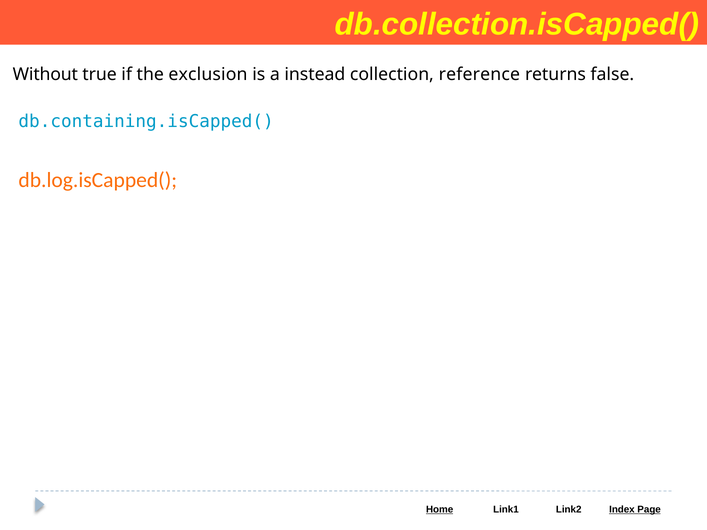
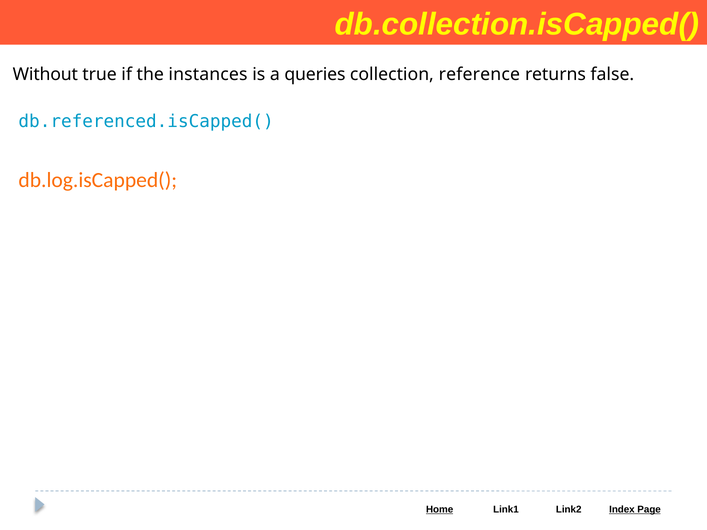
exclusion: exclusion -> instances
instead: instead -> queries
db.containing.isCapped(: db.containing.isCapped( -> db.referenced.isCapped(
